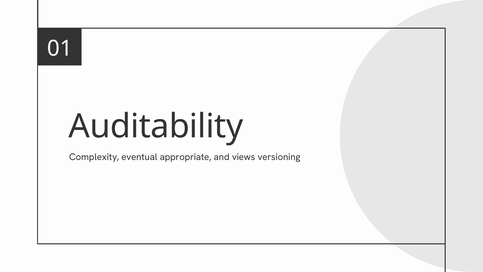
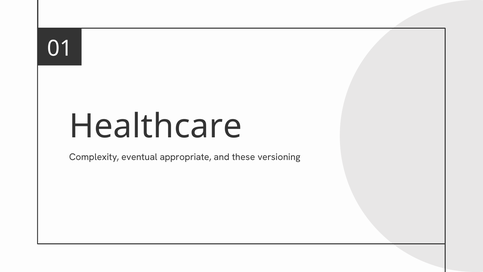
Auditability: Auditability -> Healthcare
views: views -> these
